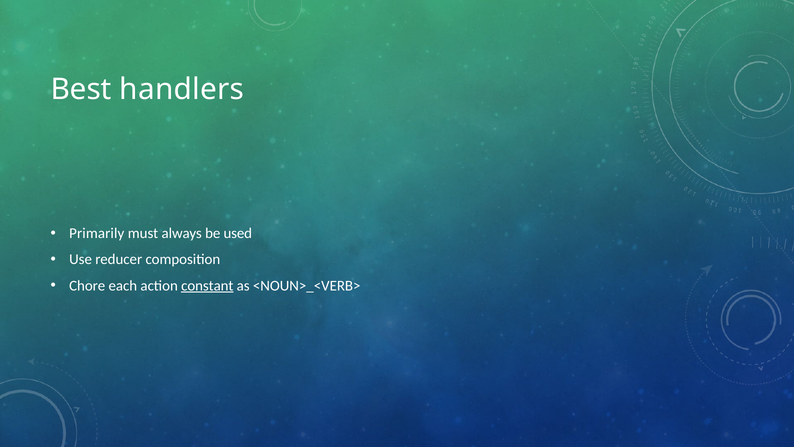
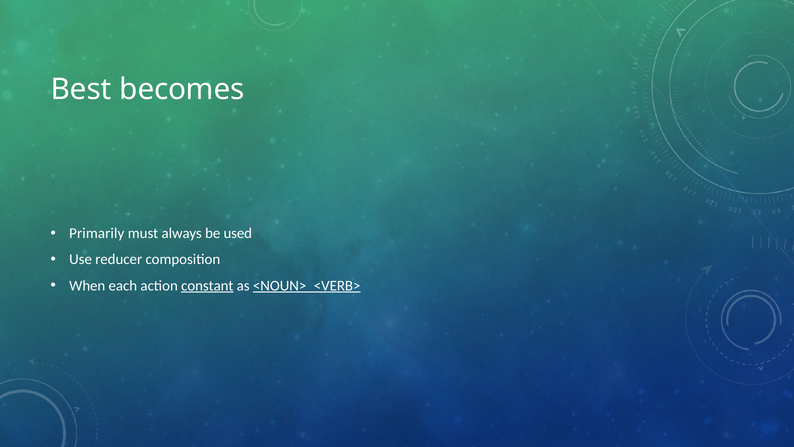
handlers: handlers -> becomes
Chore: Chore -> When
<NOUN>_<VERB> underline: none -> present
